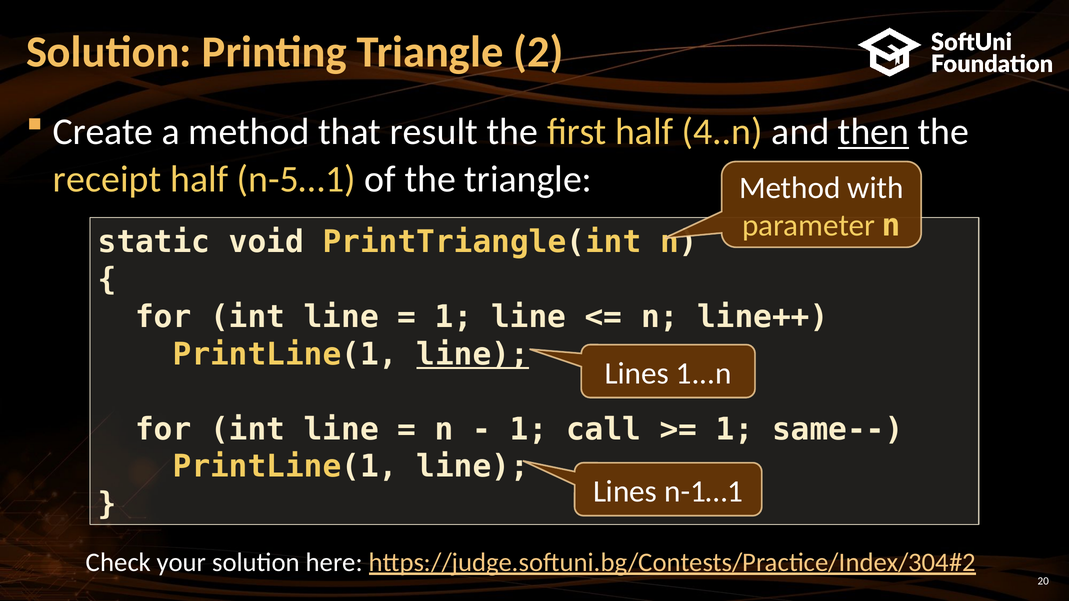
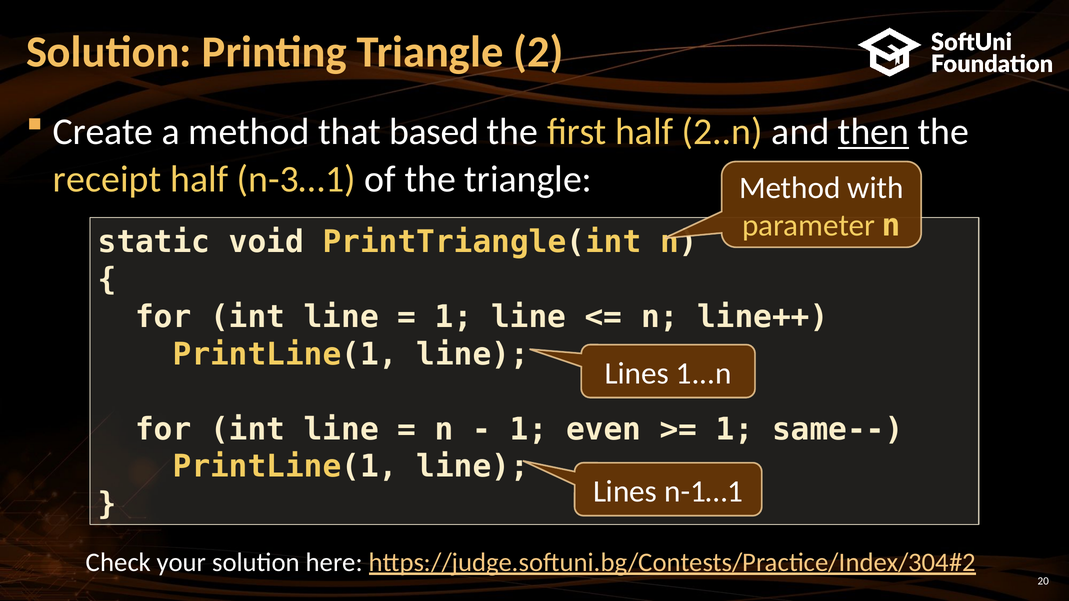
result: result -> based
4..n: 4..n -> 2..n
n-5…1: n-5…1 -> n-3…1
line at (473, 355) underline: present -> none
call: call -> even
